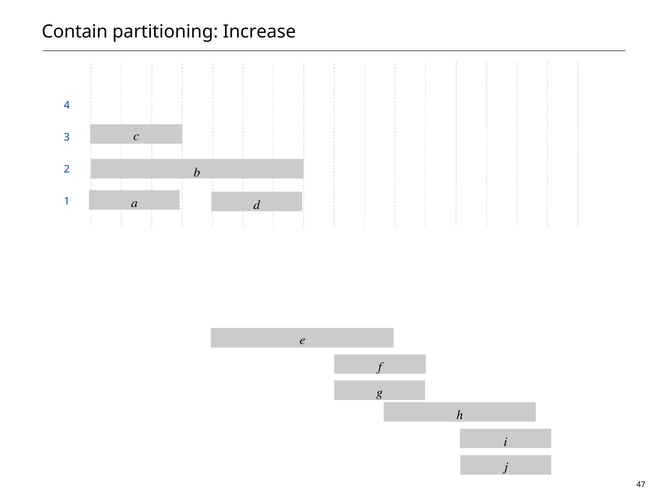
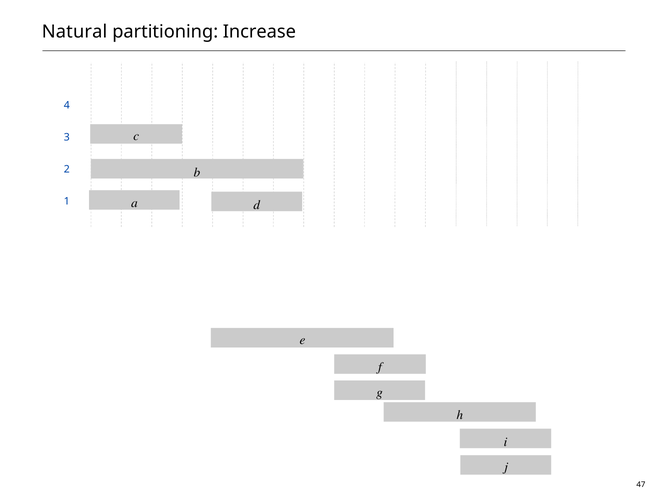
Contain: Contain -> Natural
